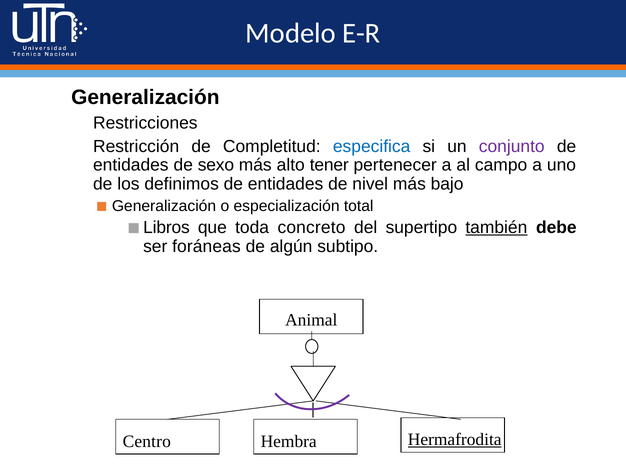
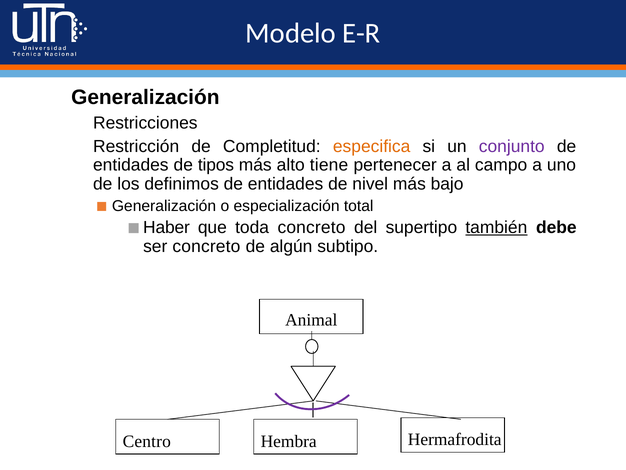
especifica colour: blue -> orange
sexo: sexo -> tipos
tener: tener -> tiene
Libros: Libros -> Haber
ser foráneas: foráneas -> concreto
Hermafrodita underline: present -> none
